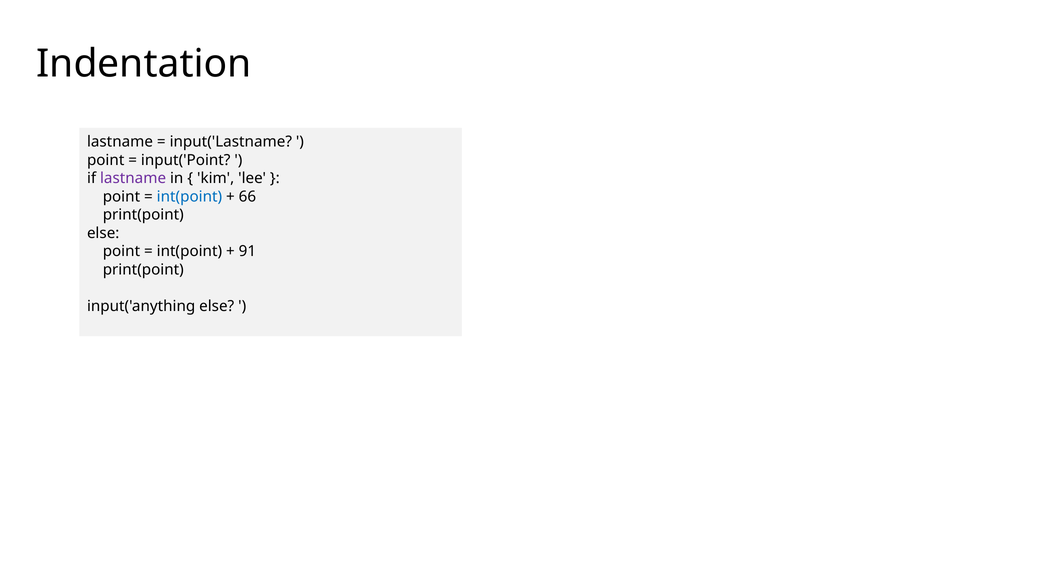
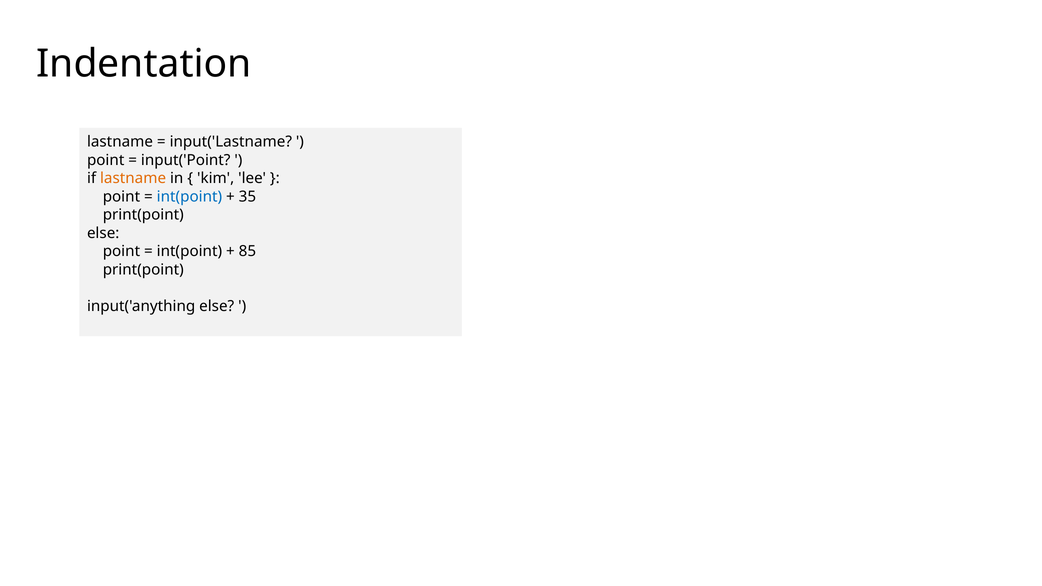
lastname at (133, 178) colour: purple -> orange
66: 66 -> 35
91: 91 -> 85
